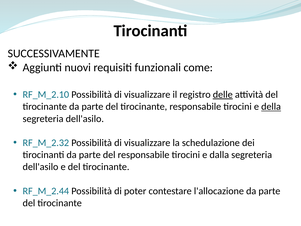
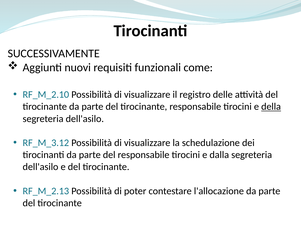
delle underline: present -> none
RF_M_2.32: RF_M_2.32 -> RF_M_3.12
RF_M_2.44: RF_M_2.44 -> RF_M_2.13
